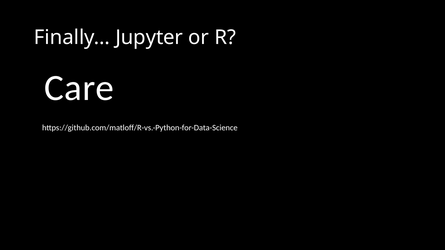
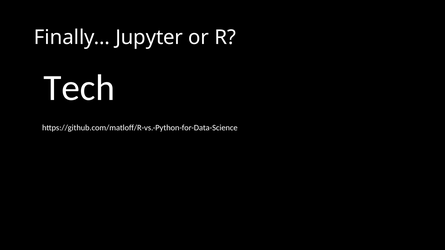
Care: Care -> Tech
